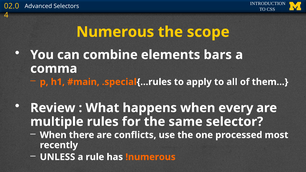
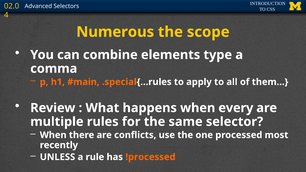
bars: bars -> type
!numerous: !numerous -> !processed
